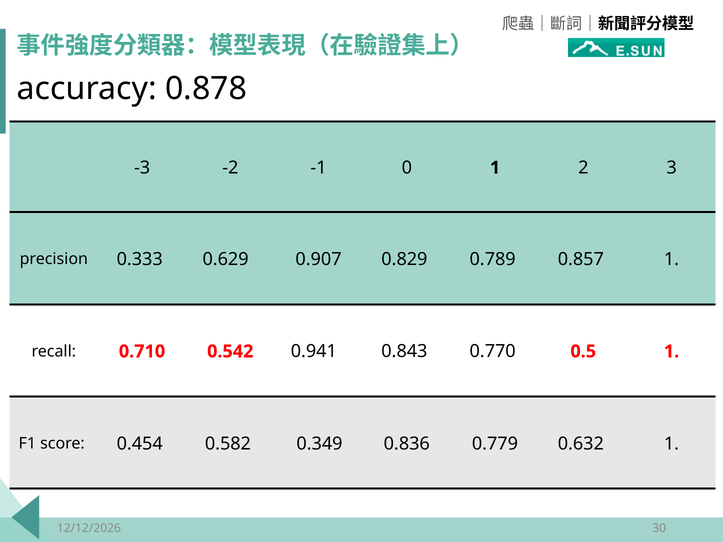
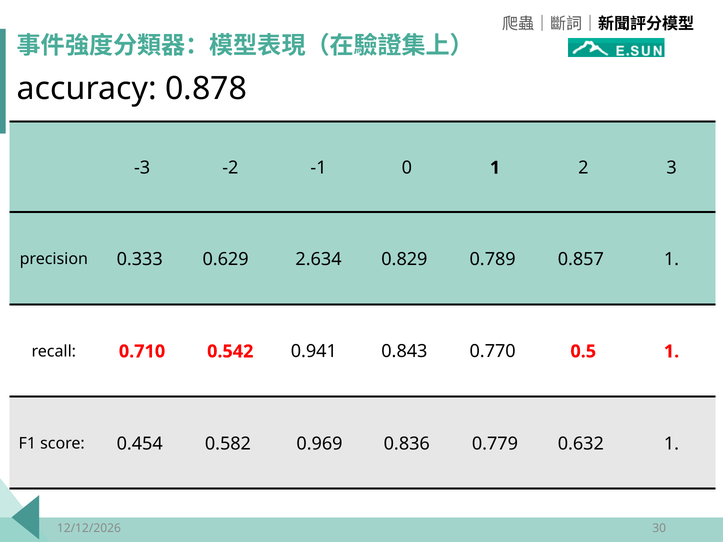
0.907: 0.907 -> 2.634
0.349: 0.349 -> 0.969
